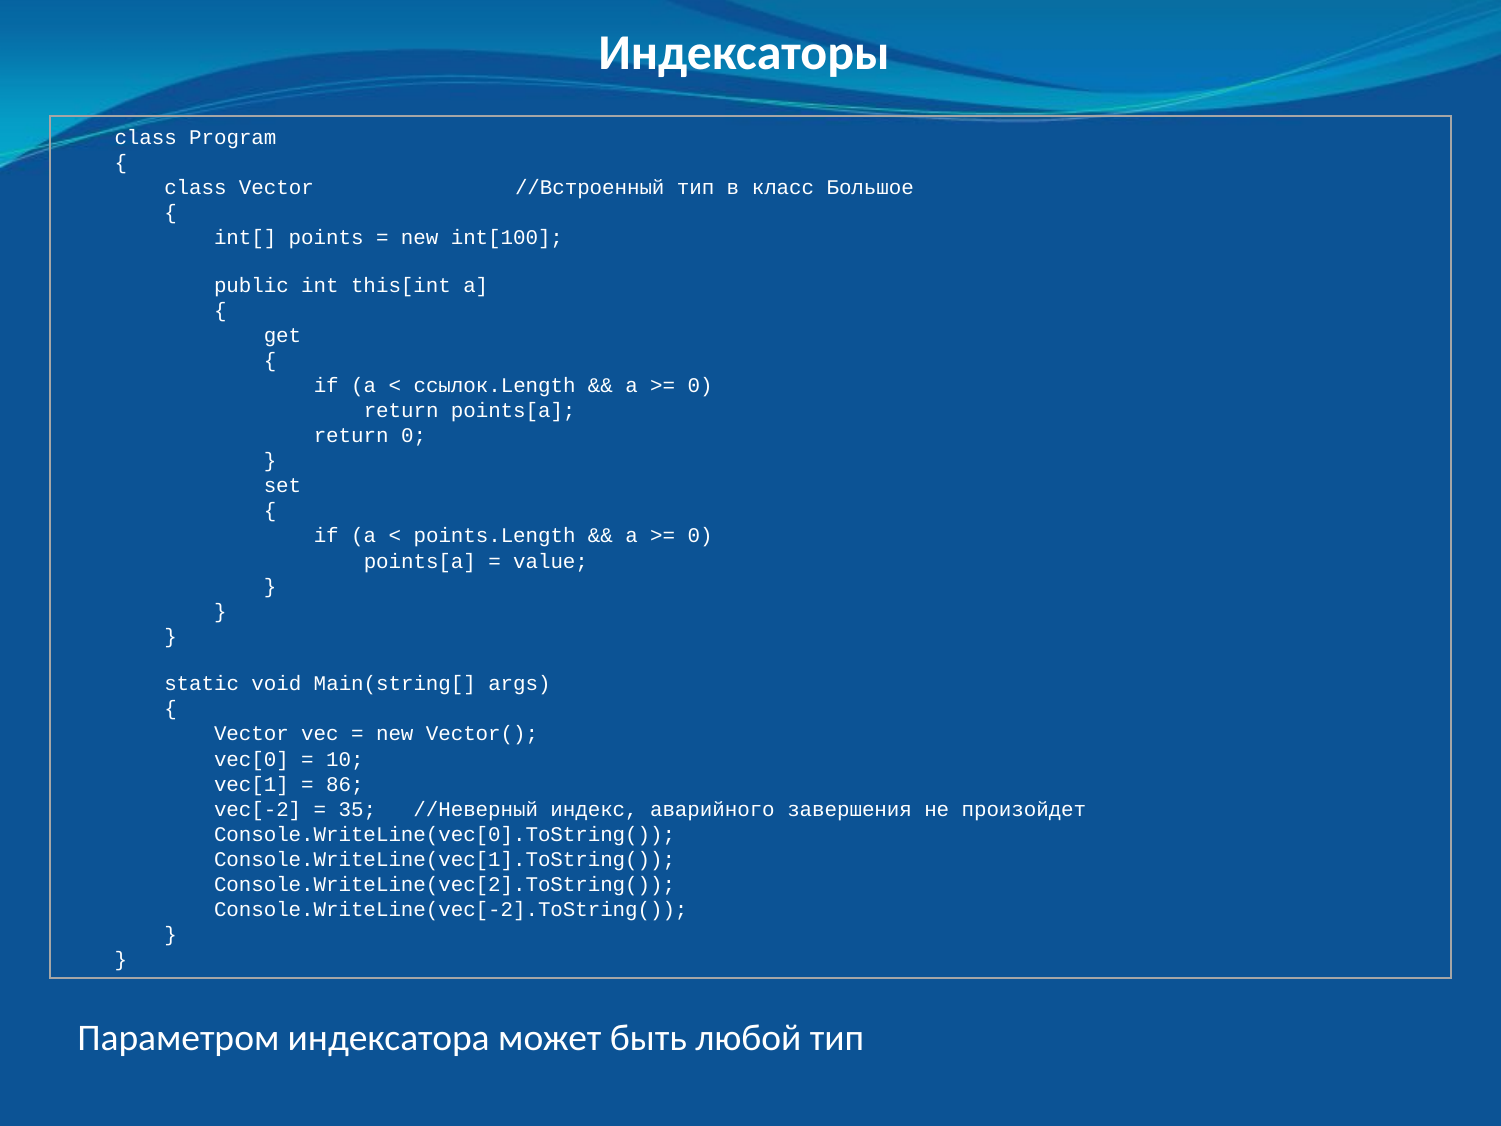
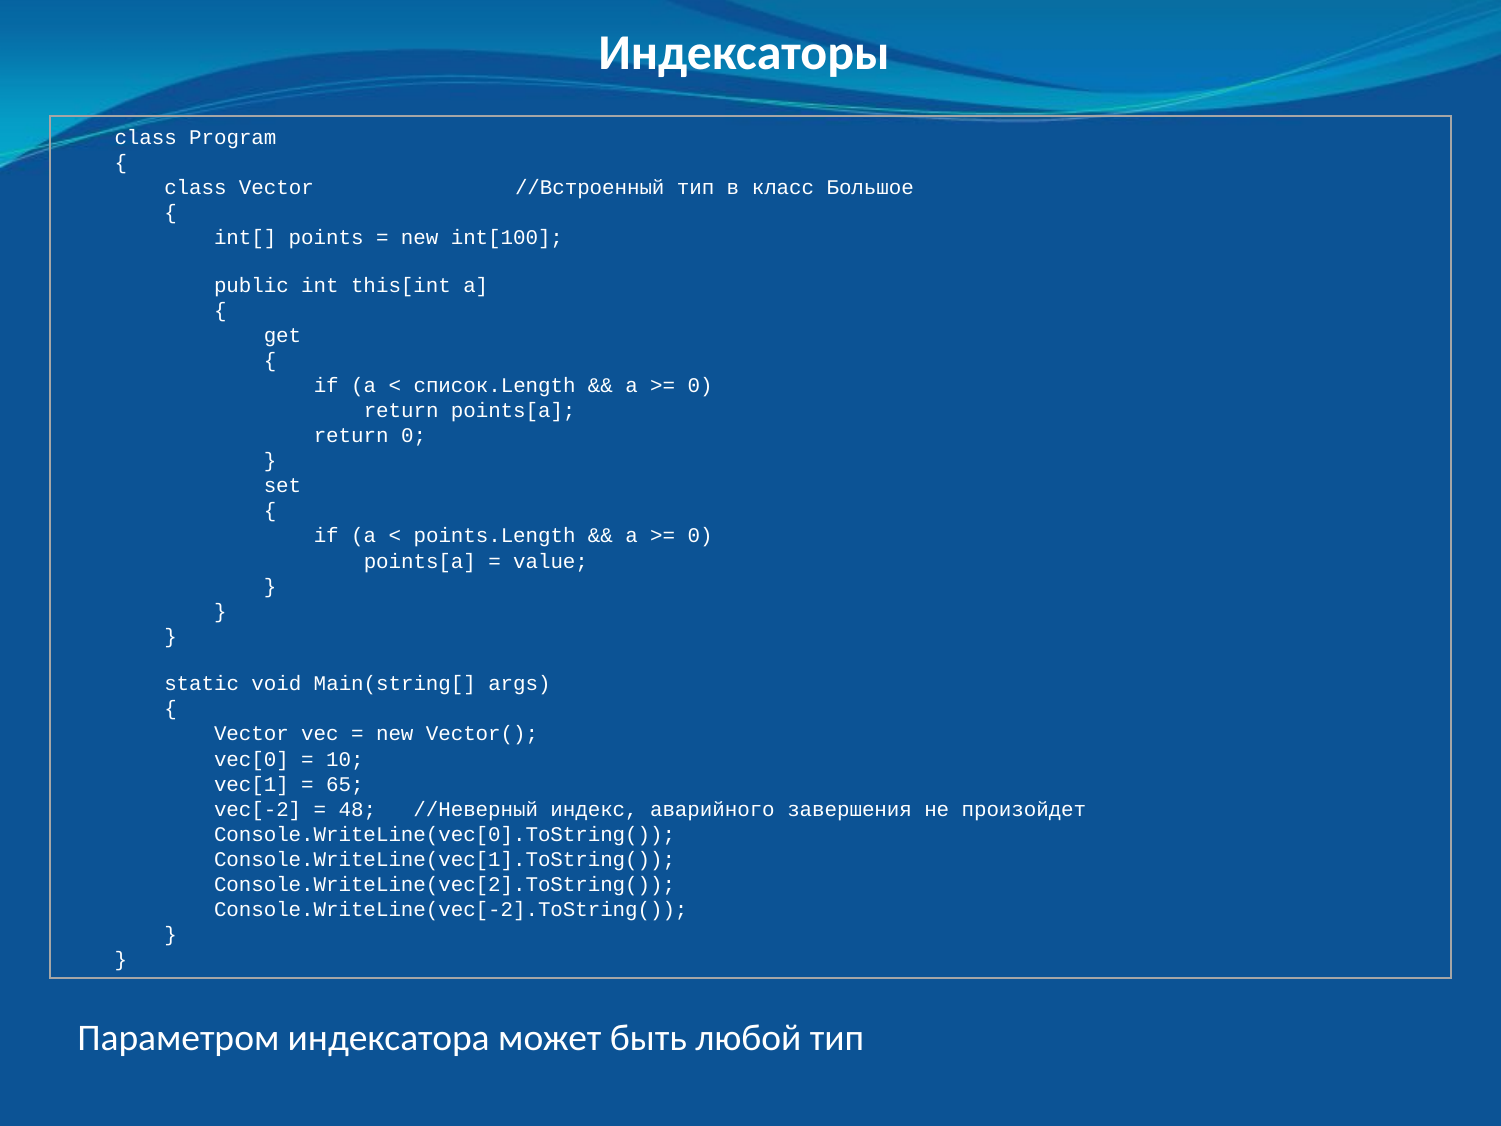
ссылок.Length: ссылок.Length -> список.Length
86: 86 -> 65
35: 35 -> 48
